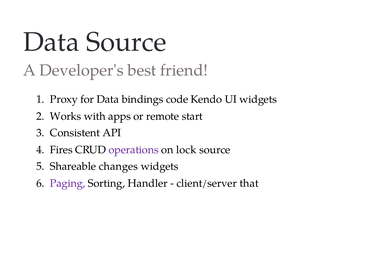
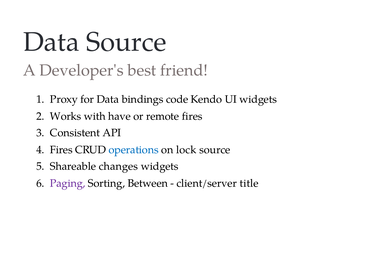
apps: apps -> have
remote start: start -> fires
operations colour: purple -> blue
Handler: Handler -> Between
that: that -> title
